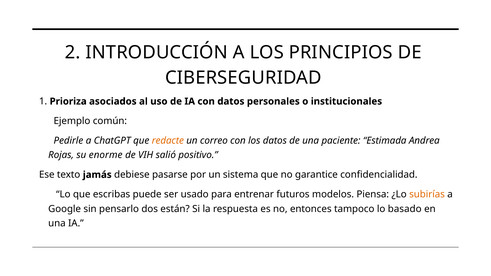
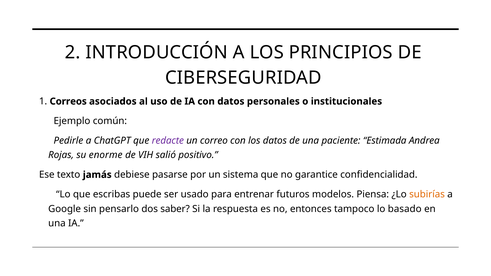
Prioriza: Prioriza -> Correos
redacte colour: orange -> purple
están: están -> saber
